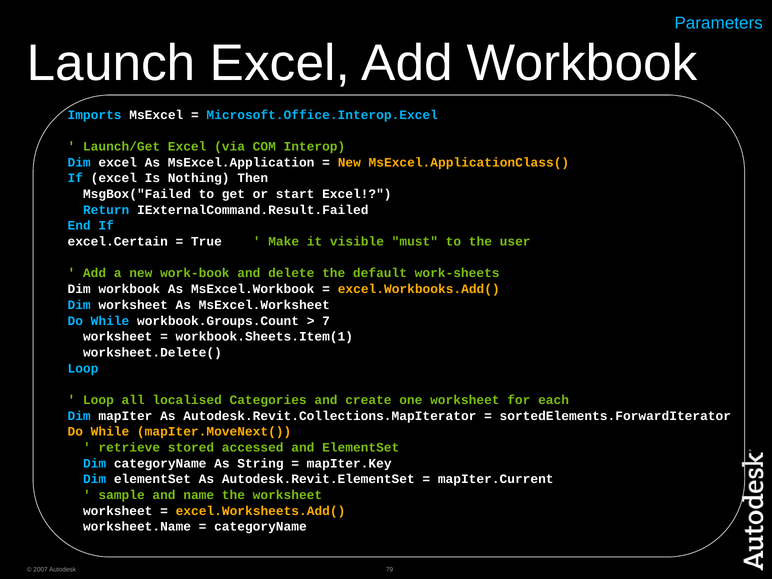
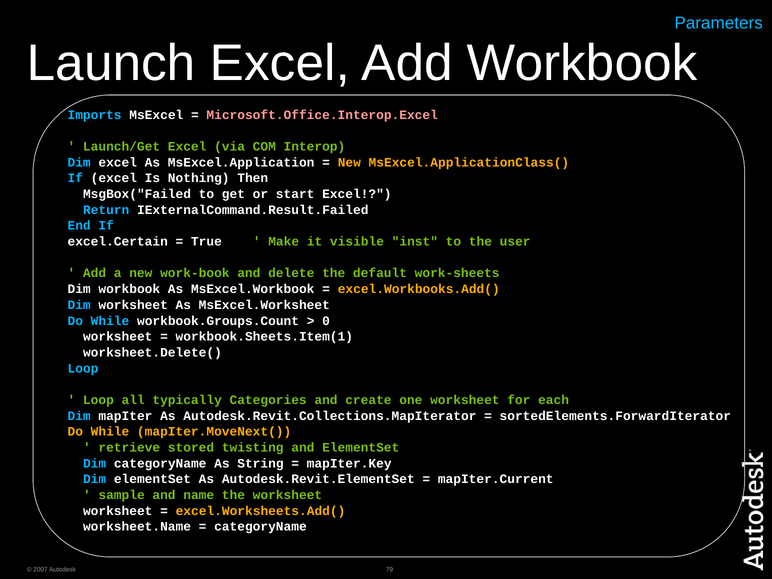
Microsoft.Office.Interop.Excel colour: light blue -> pink
must: must -> inst
7: 7 -> 0
localised: localised -> typically
accessed: accessed -> twisting
